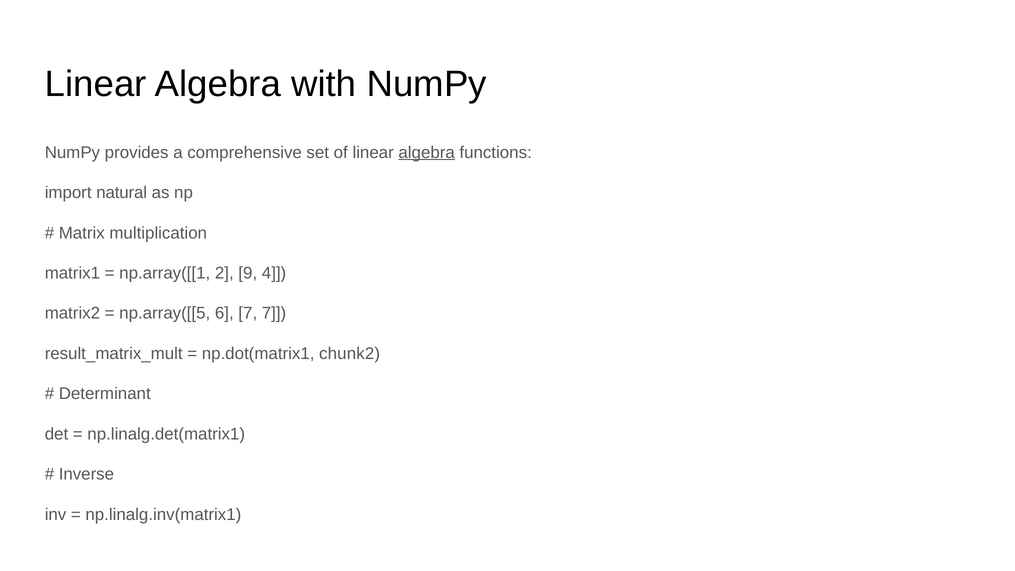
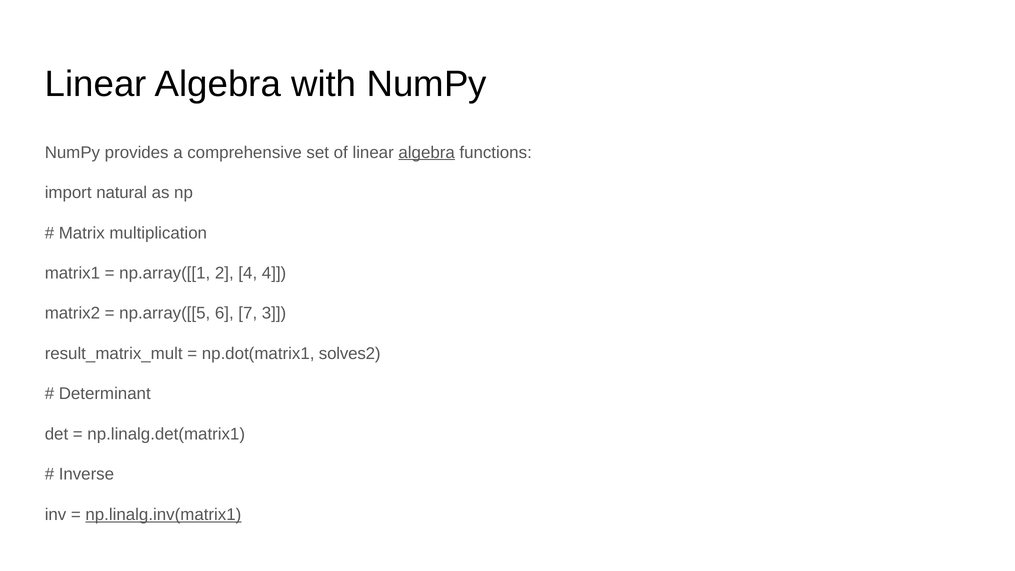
2 9: 9 -> 4
7 7: 7 -> 3
chunk2: chunk2 -> solves2
np.linalg.inv(matrix1 underline: none -> present
